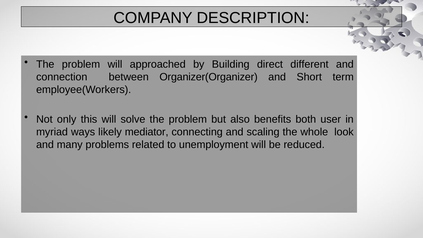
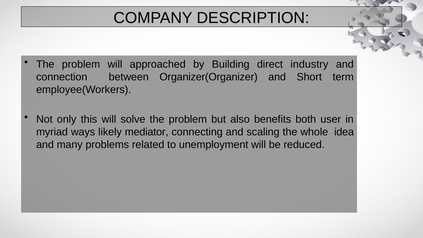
different: different -> industry
look: look -> idea
